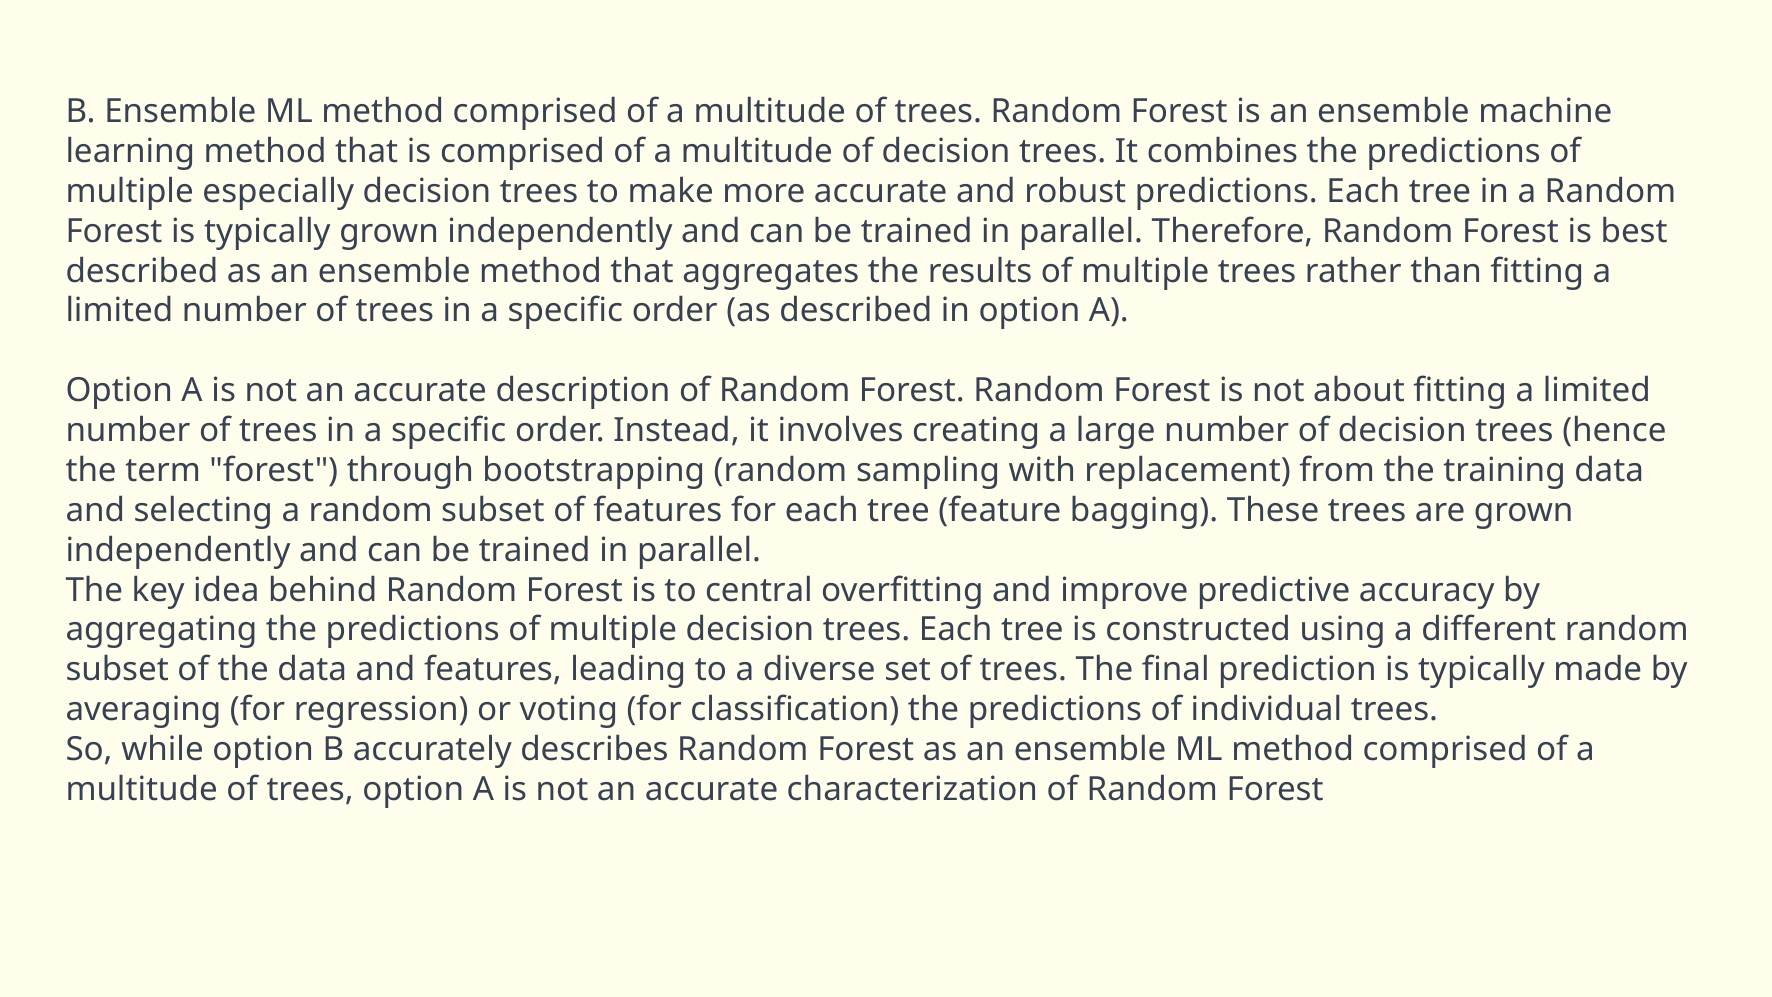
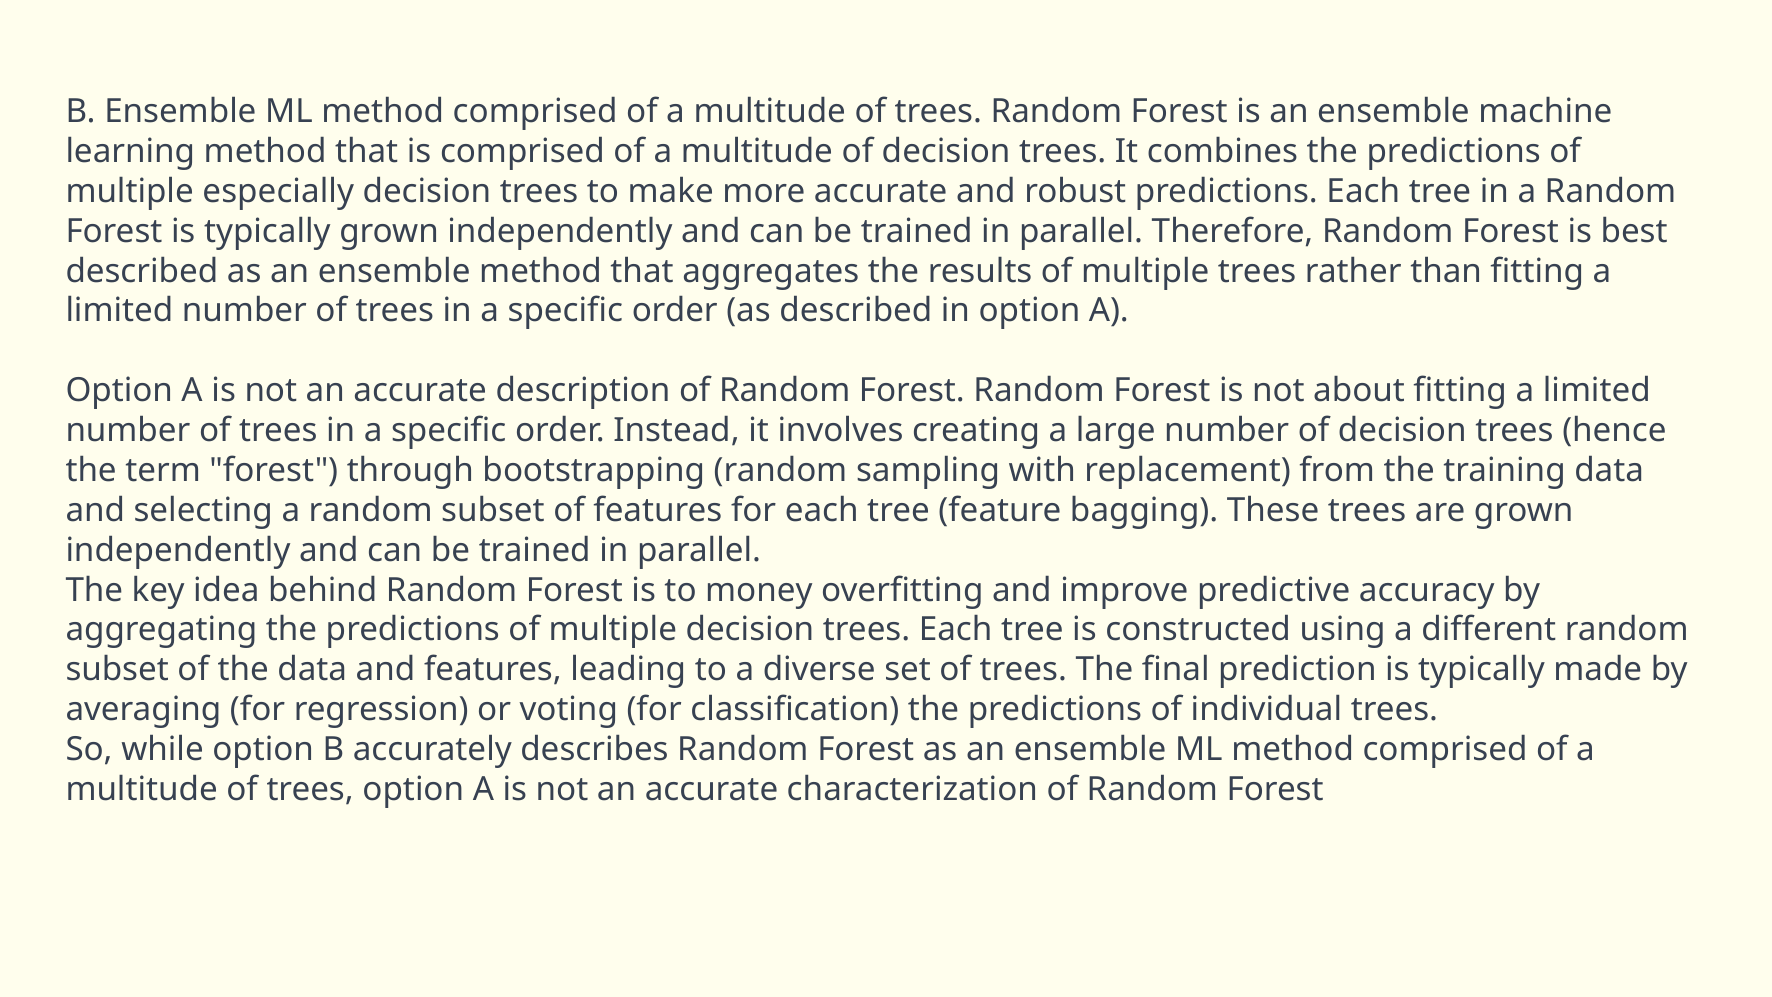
central: central -> money
